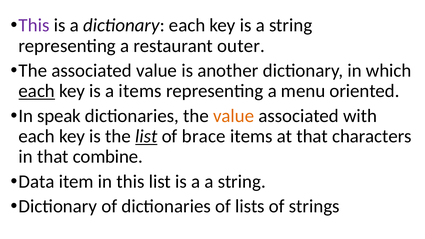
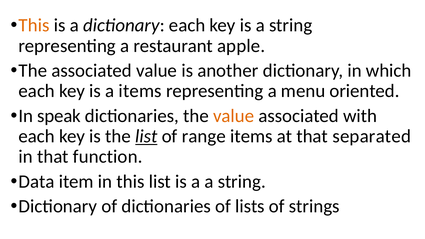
This at (34, 25) colour: purple -> orange
outer: outer -> apple
each at (37, 91) underline: present -> none
brace: brace -> range
characters: characters -> separated
combine: combine -> function
